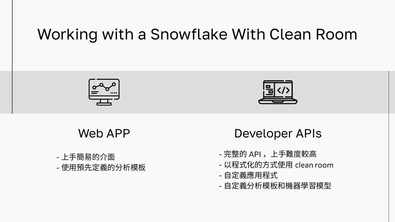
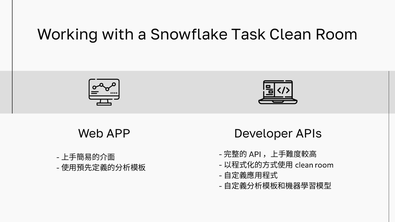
Snowflake With: With -> Task
